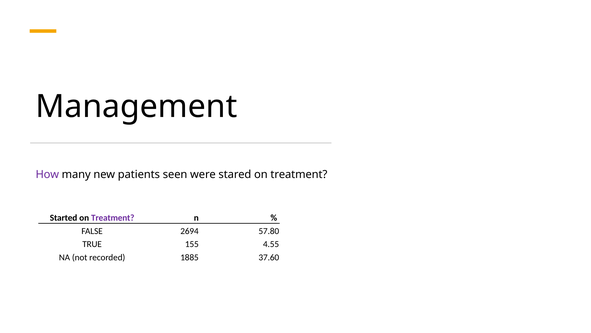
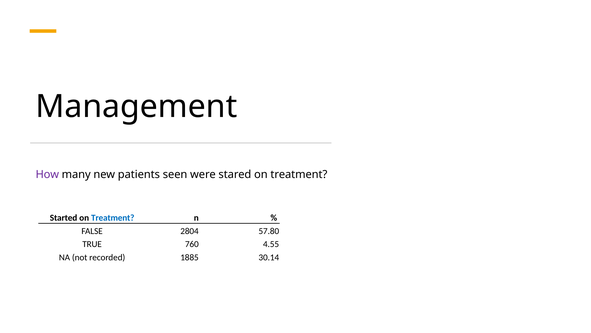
Treatment at (113, 218) colour: purple -> blue
2694: 2694 -> 2804
155: 155 -> 760
37.60: 37.60 -> 30.14
